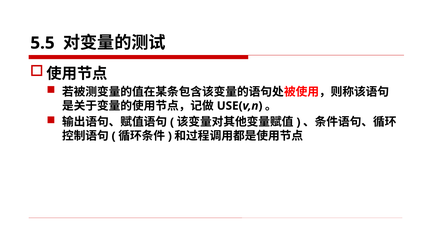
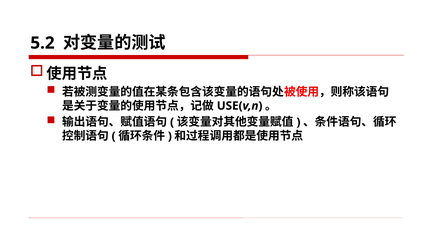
5.5: 5.5 -> 5.2
